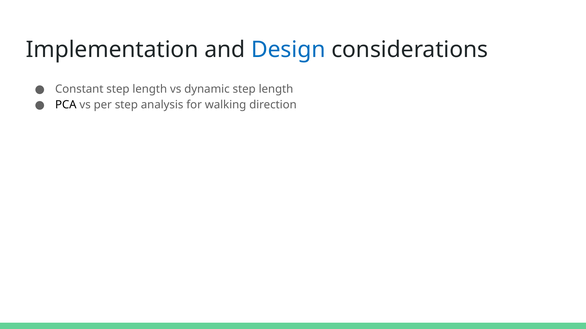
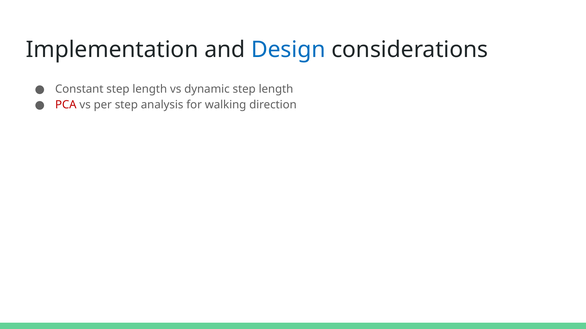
PCA colour: black -> red
